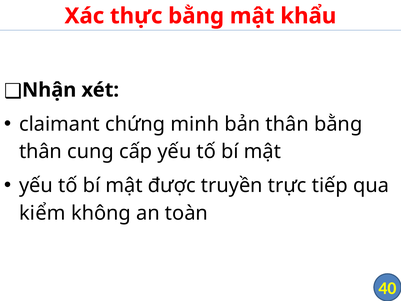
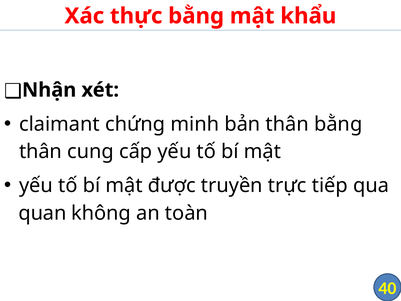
kiểm: kiểm -> quan
